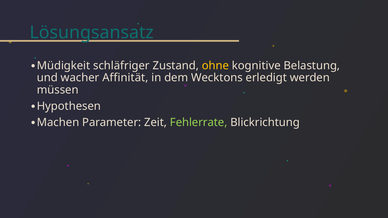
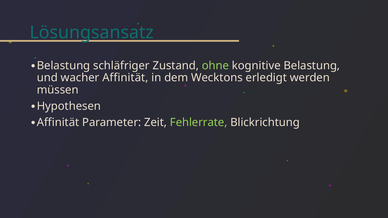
Müdigkeit at (64, 66): Müdigkeit -> Belastung
ohne colour: yellow -> light green
Machen at (58, 123): Machen -> Affinität
